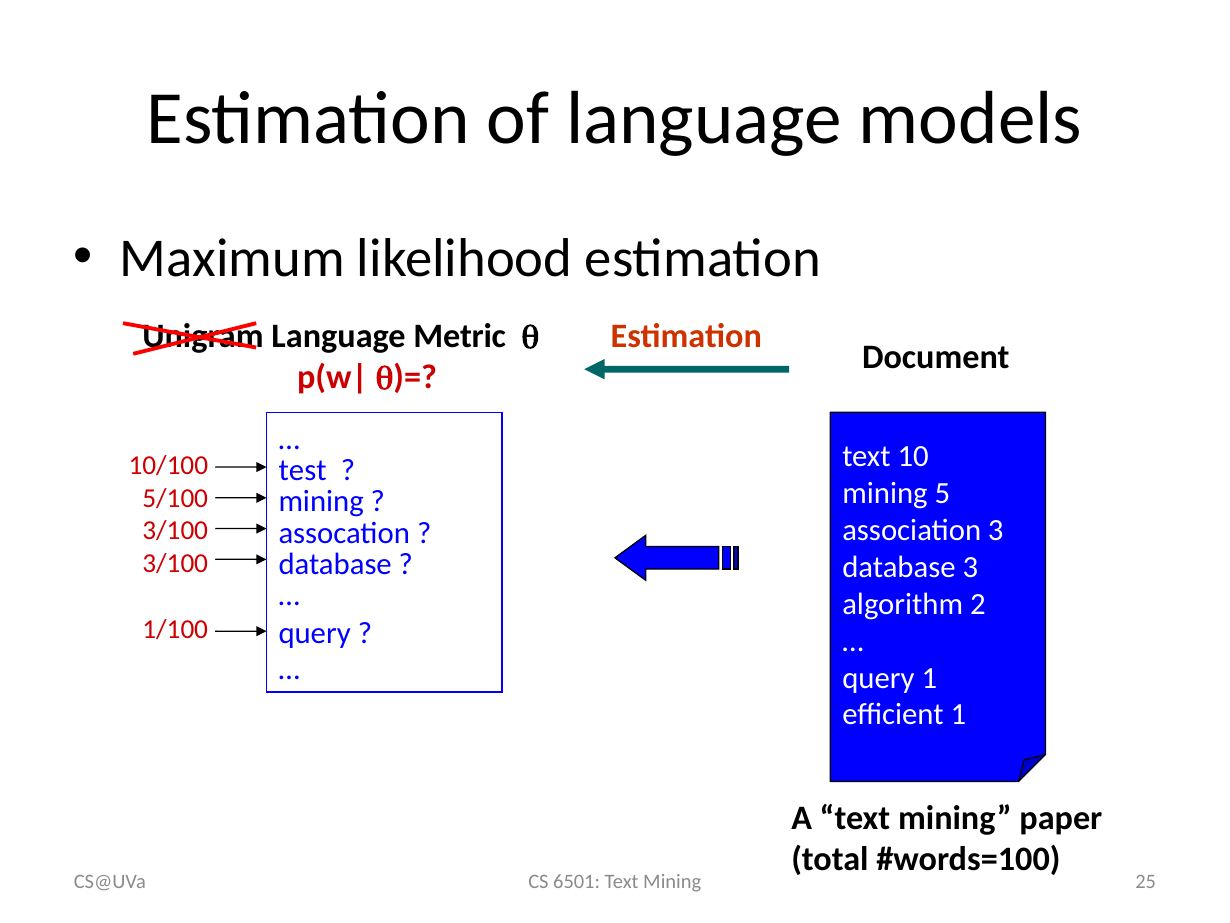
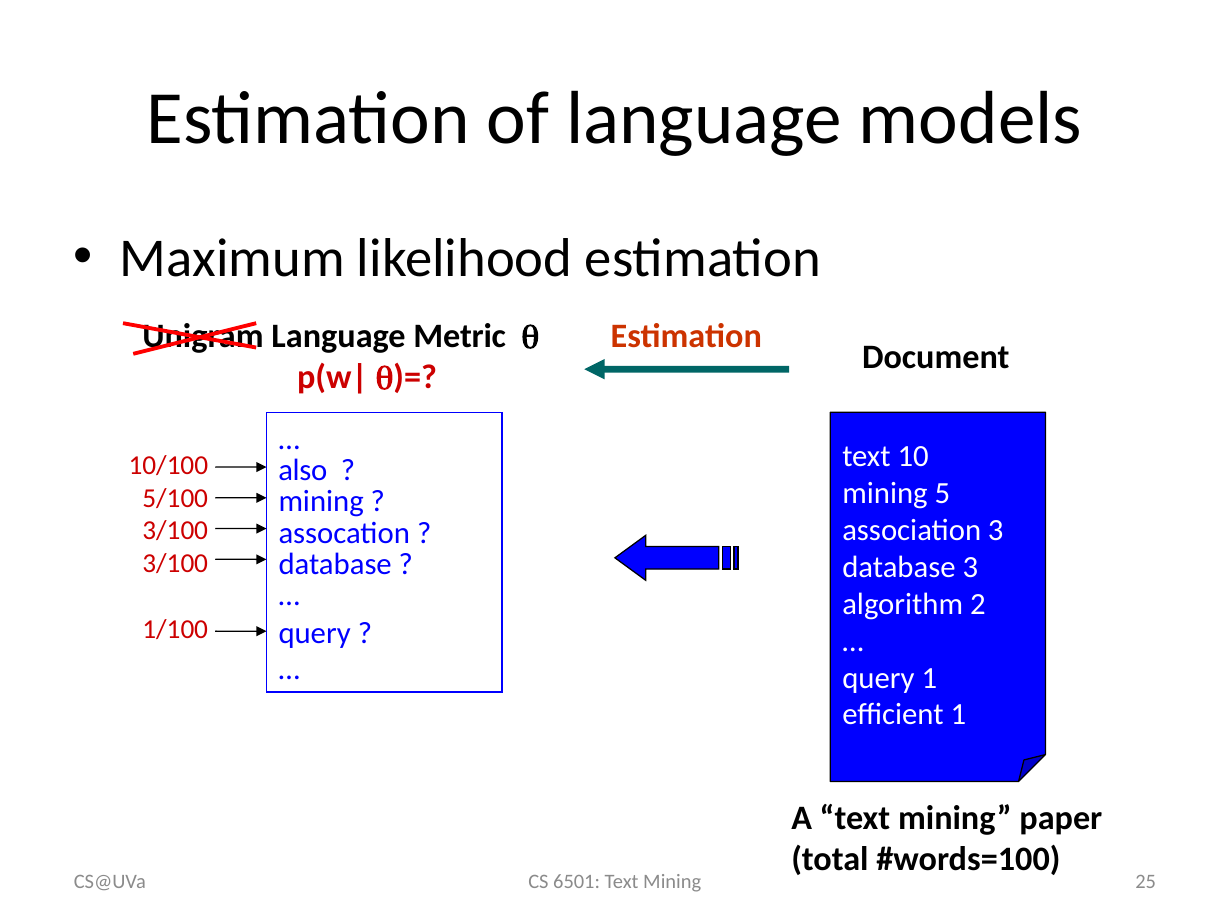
test: test -> also
